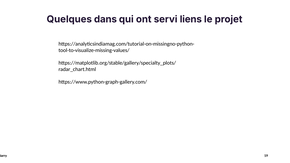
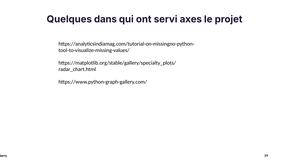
liens: liens -> axes
